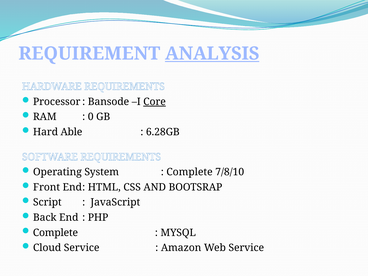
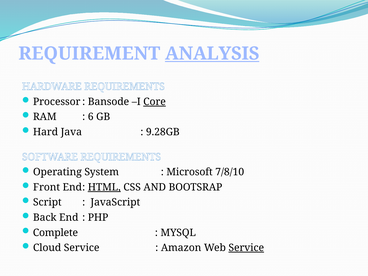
0: 0 -> 6
Able: Able -> Java
6.28GB: 6.28GB -> 9.28GB
Complete at (190, 172): Complete -> Microsoft
HTML underline: none -> present
Service at (246, 248) underline: none -> present
